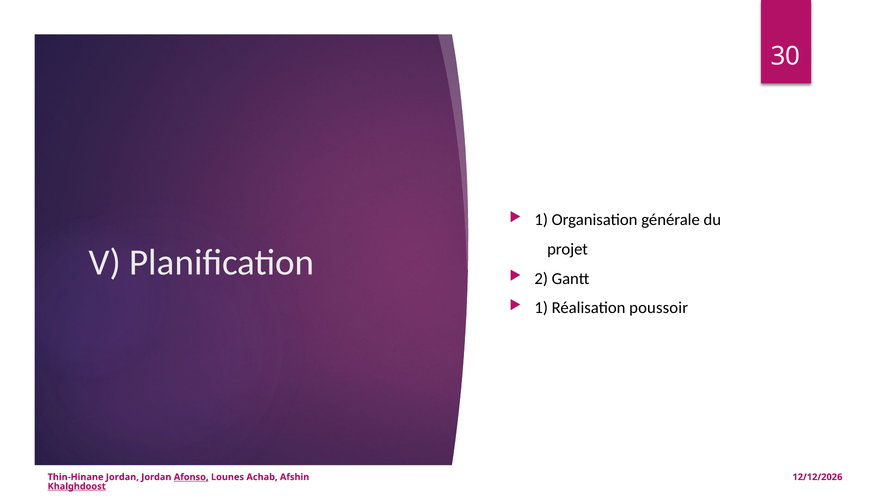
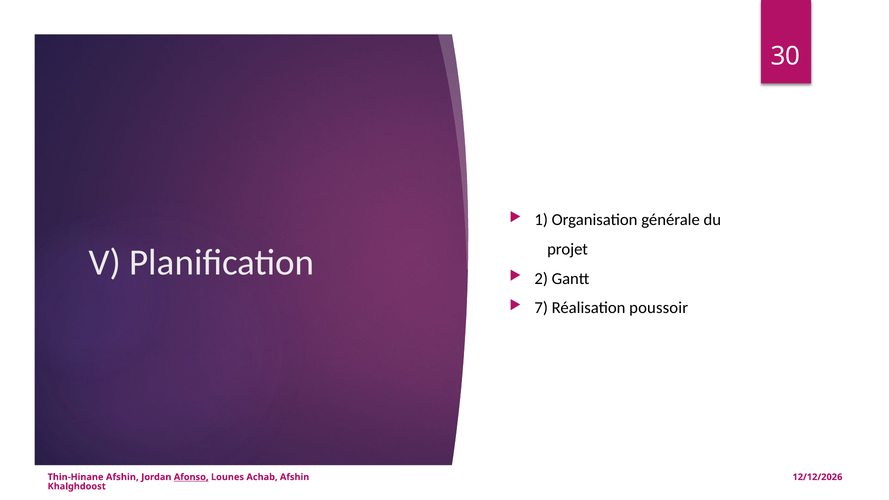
1 at (541, 308): 1 -> 7
Thin-Hinane Jordan: Jordan -> Afshin
Khalghdoost underline: present -> none
